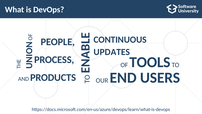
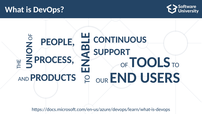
UPDATES: UPDATES -> SUPPORT
